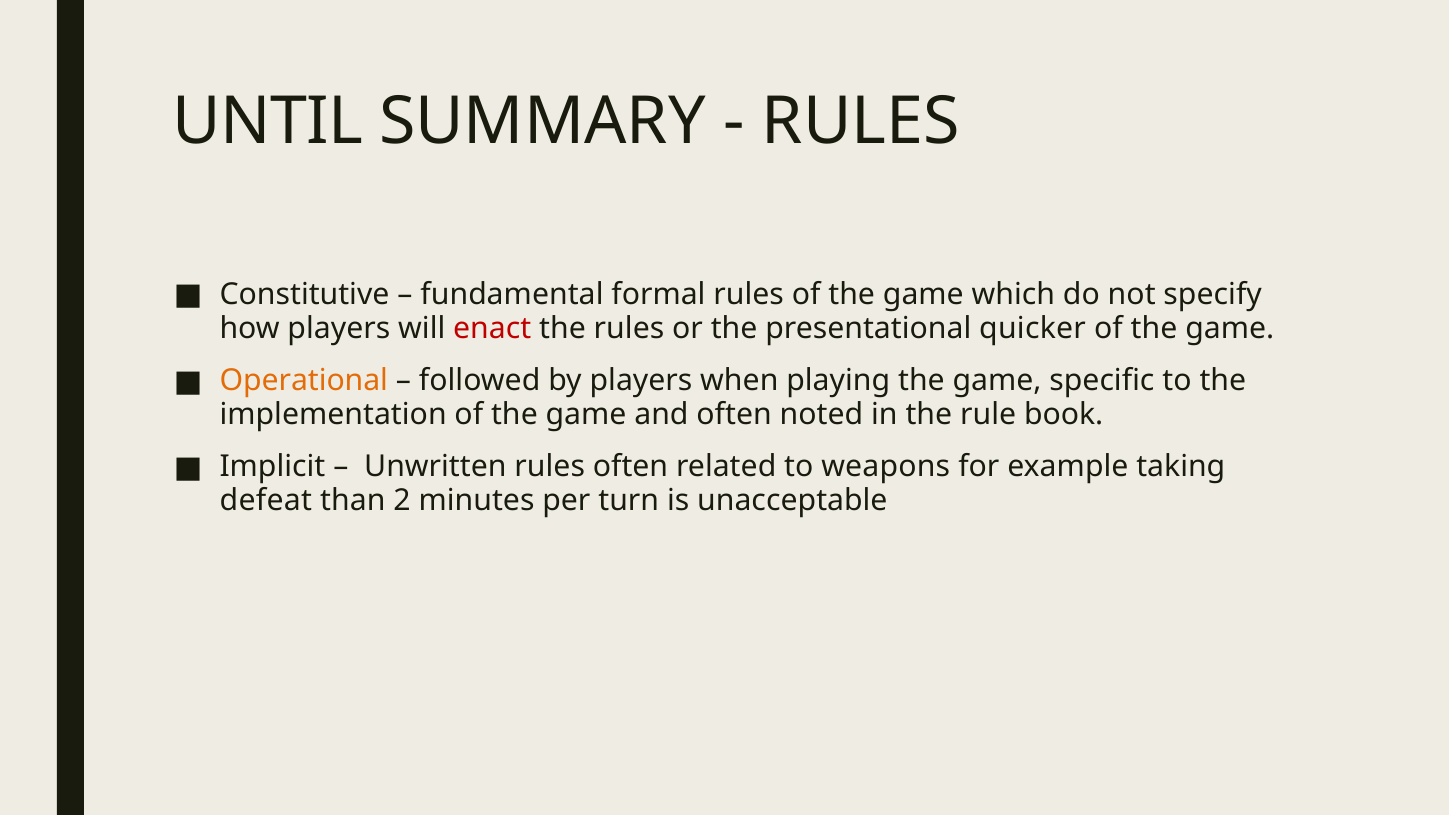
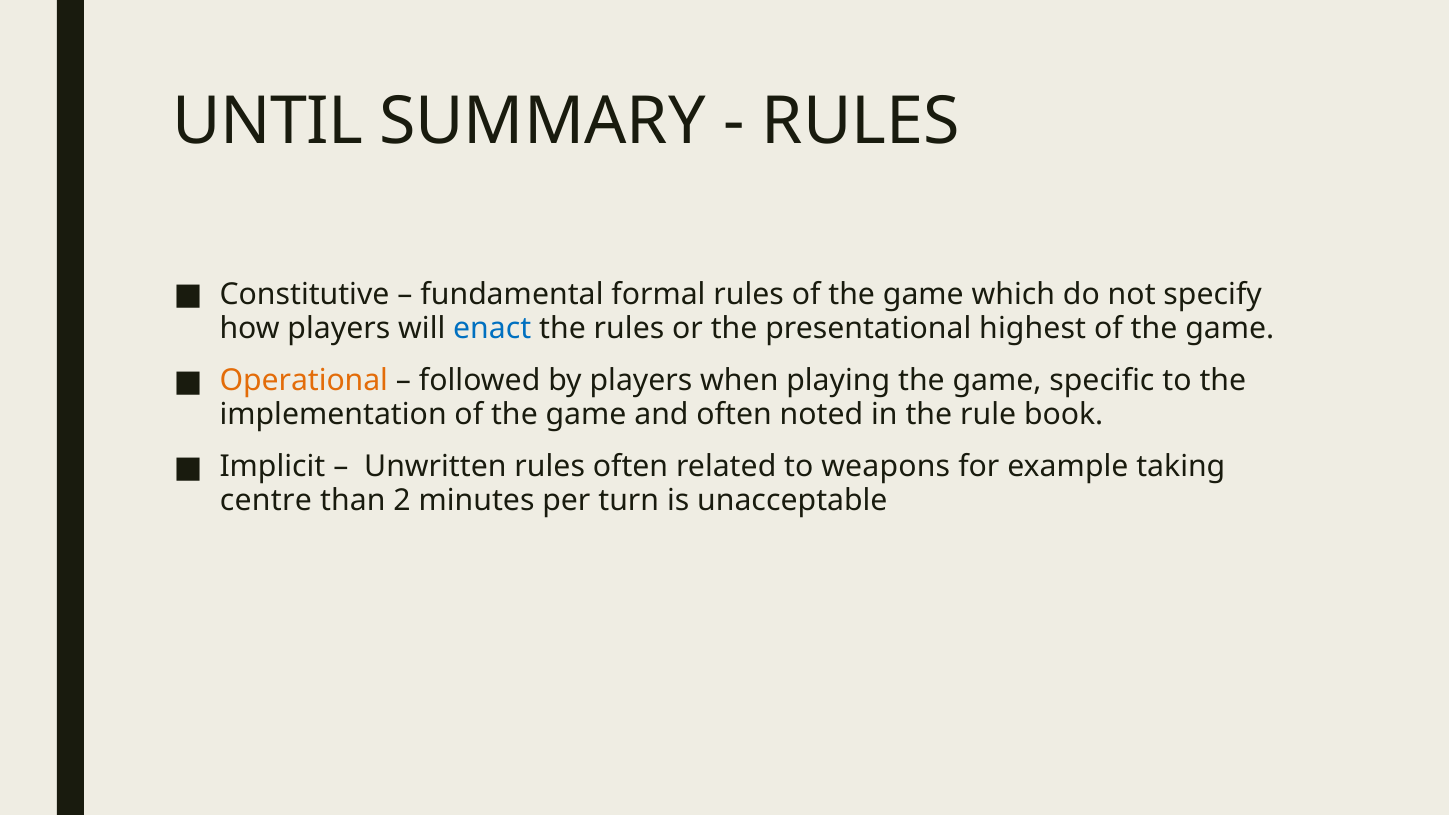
enact colour: red -> blue
quicker: quicker -> highest
defeat: defeat -> centre
